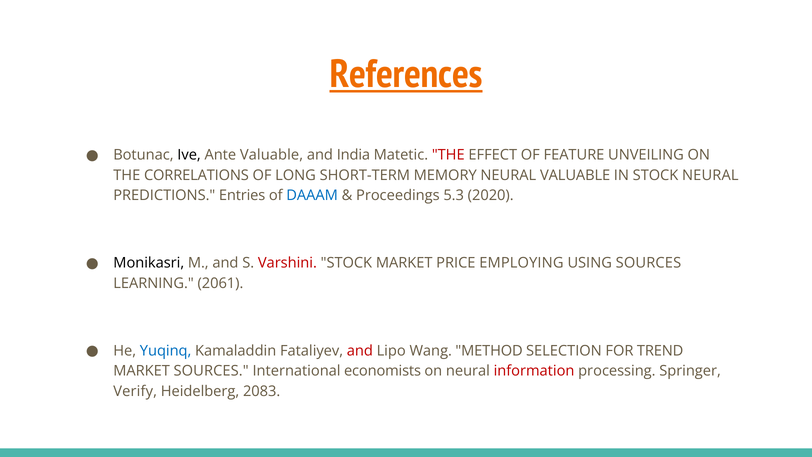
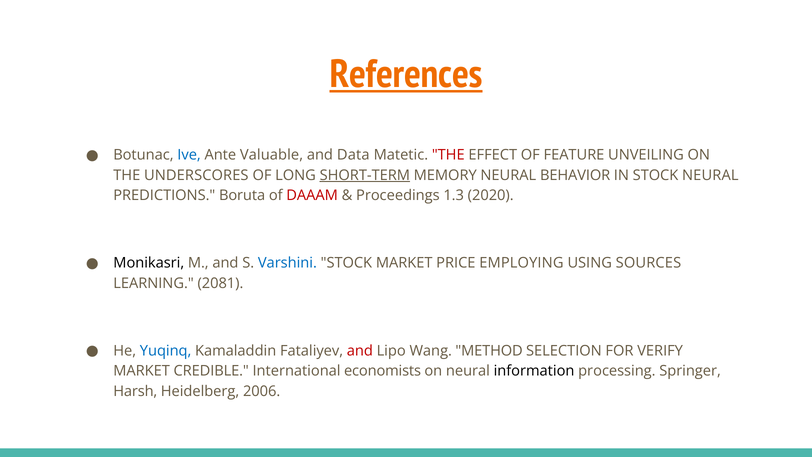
Ive colour: black -> blue
India: India -> Data
CORRELATIONS: CORRELATIONS -> UNDERSCORES
SHORT-TERM underline: none -> present
NEURAL VALUABLE: VALUABLE -> BEHAVIOR
Entries: Entries -> Boruta
DAAAM colour: blue -> red
5.3: 5.3 -> 1.3
Varshini colour: red -> blue
2061: 2061 -> 2081
TREND: TREND -> VERIFY
MARKET SOURCES: SOURCES -> CREDIBLE
information colour: red -> black
Verify: Verify -> Harsh
2083: 2083 -> 2006
